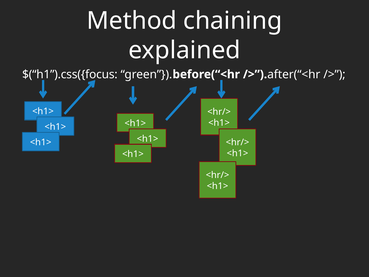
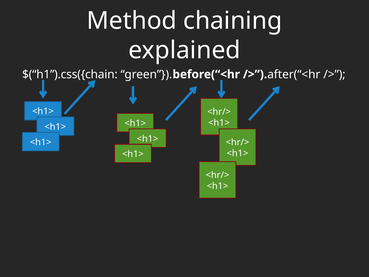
$(“h1”).css({focus: $(“h1”).css({focus -> $(“h1”).css({chain
